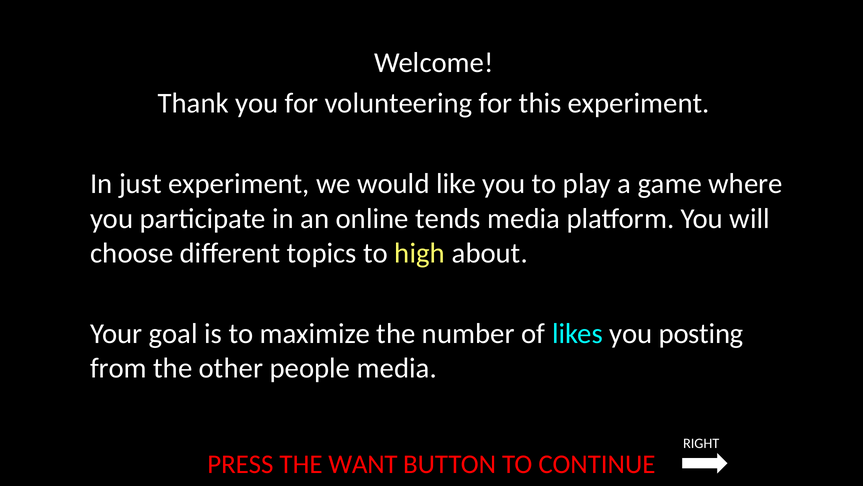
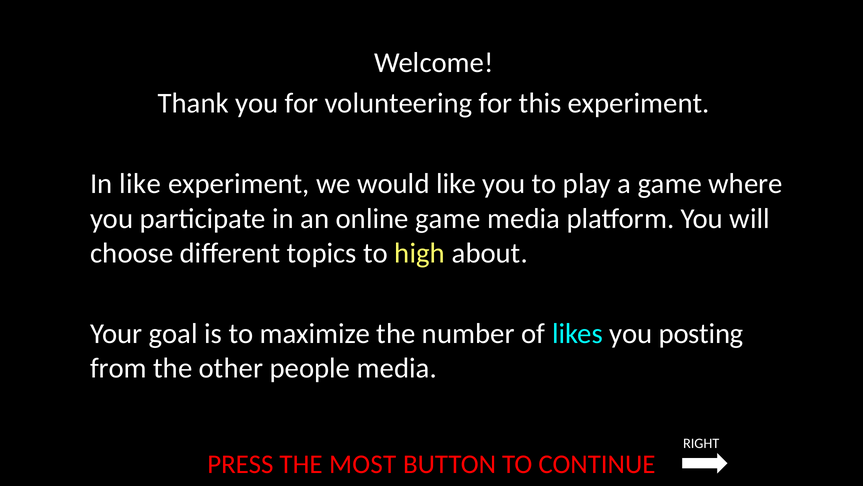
In just: just -> like
online tends: tends -> game
WANT: WANT -> MOST
